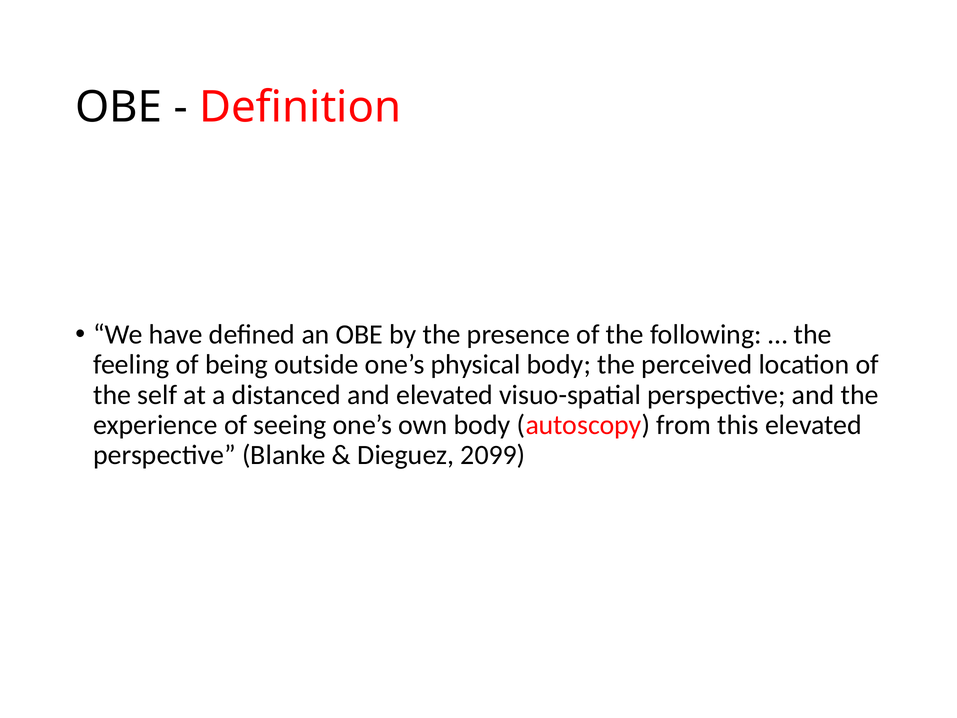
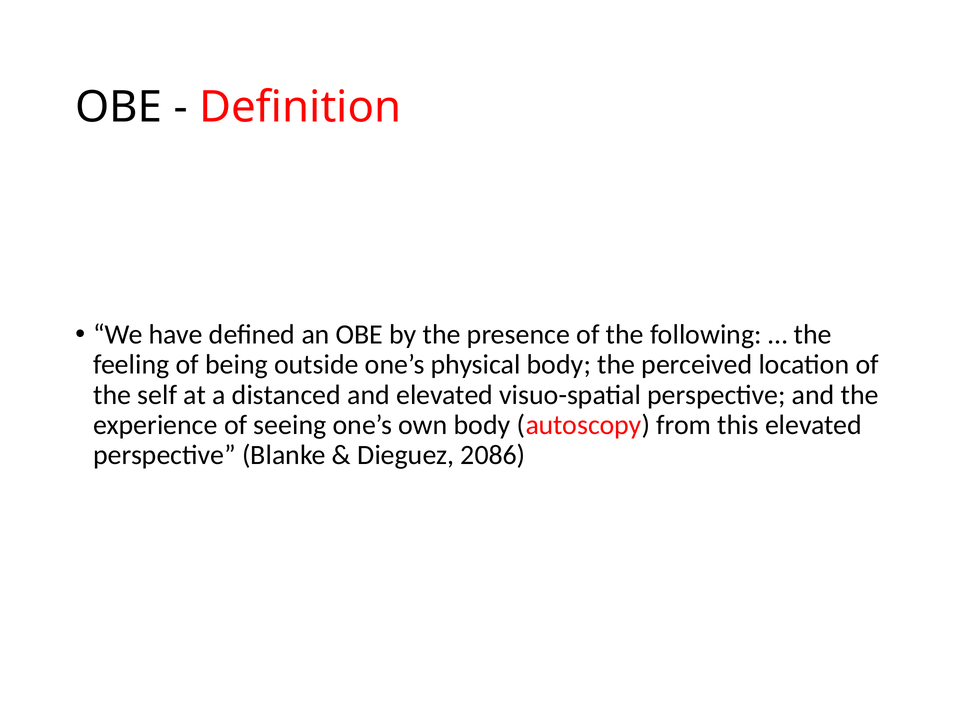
2099: 2099 -> 2086
